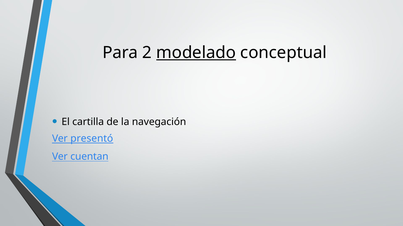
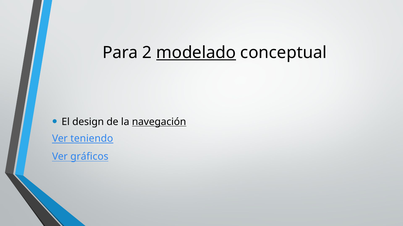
cartilla: cartilla -> design
navegación underline: none -> present
presentó: presentó -> teniendo
cuentan: cuentan -> gráficos
